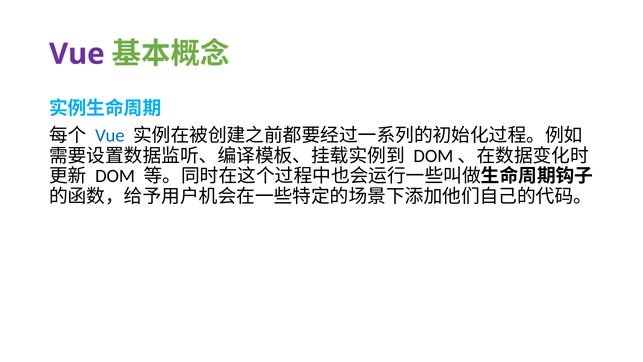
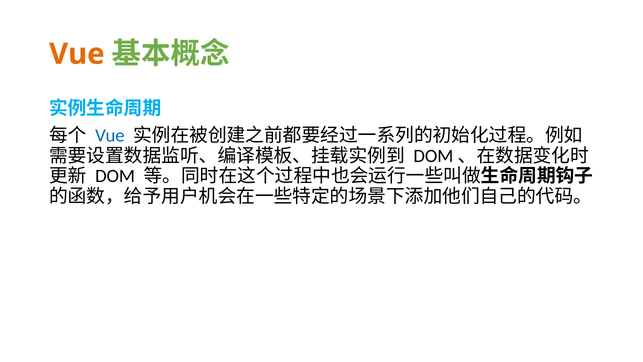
Vue at (77, 54) colour: purple -> orange
